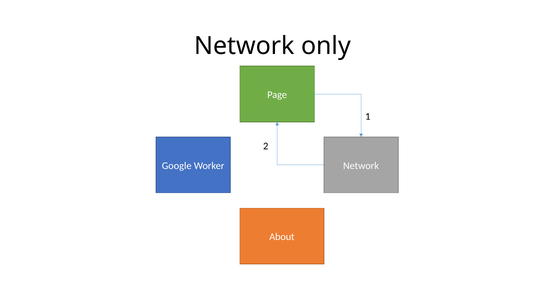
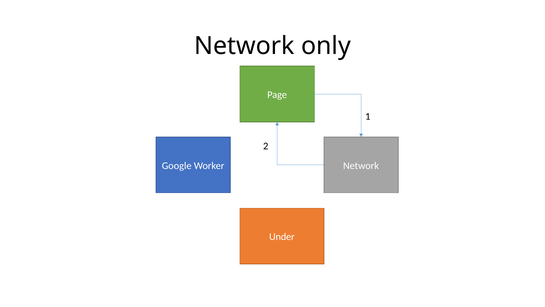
About: About -> Under
